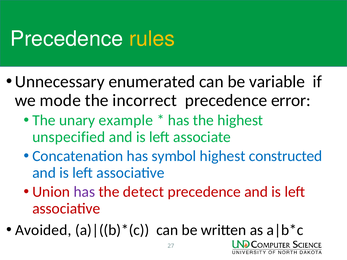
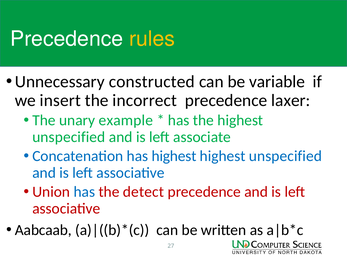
enumerated: enumerated -> constructed
mode: mode -> insert
error: error -> laxer
has symbol: symbol -> highest
constructed at (286, 156): constructed -> unspecified
has at (84, 192) colour: purple -> blue
Avoided: Avoided -> Aabcaab
